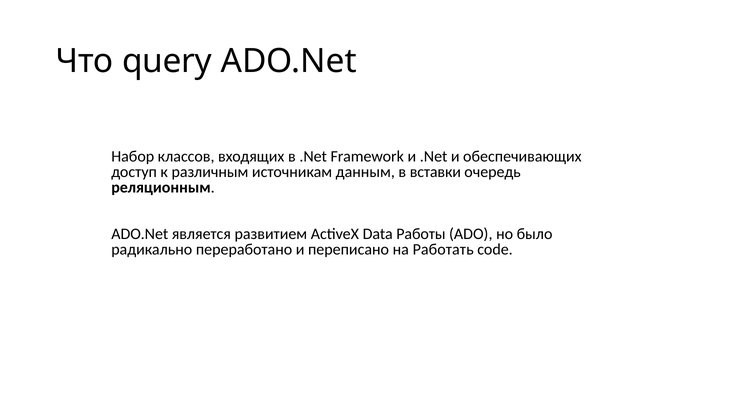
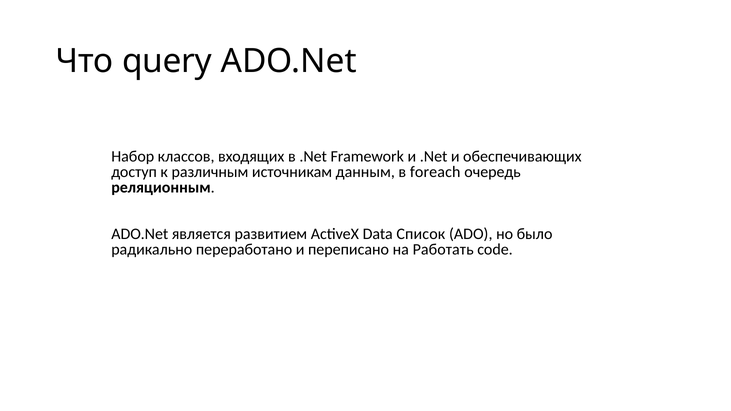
вставки: вставки -> foreach
Работы: Работы -> Список
